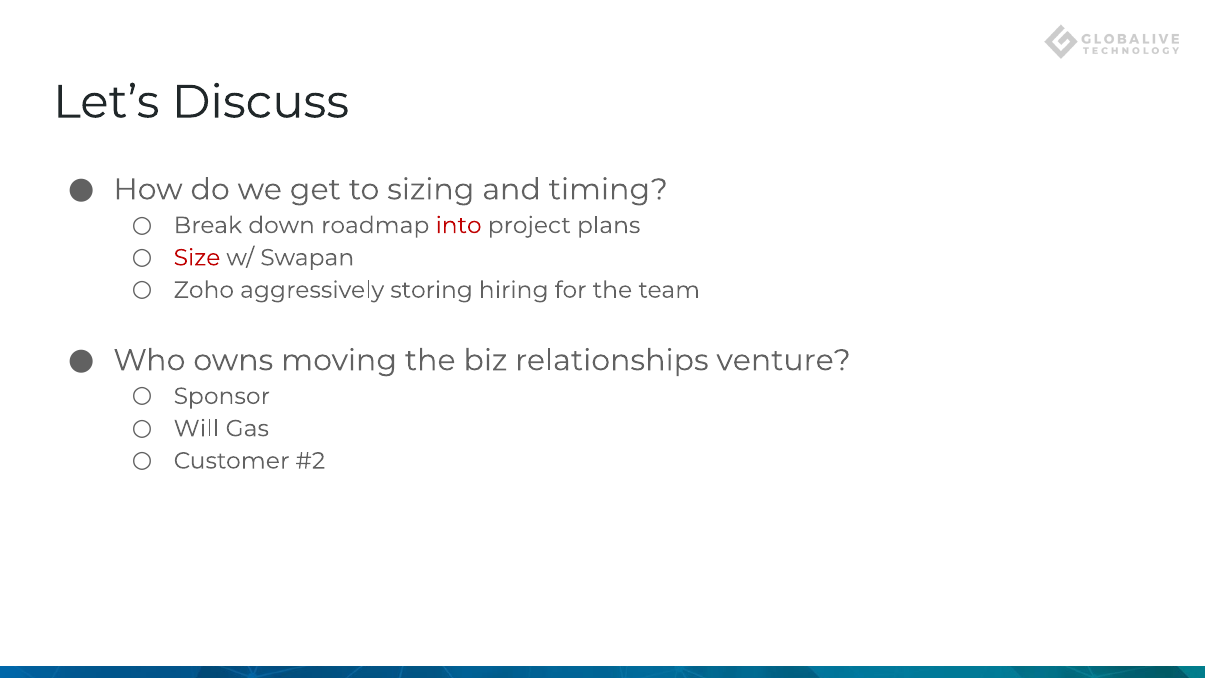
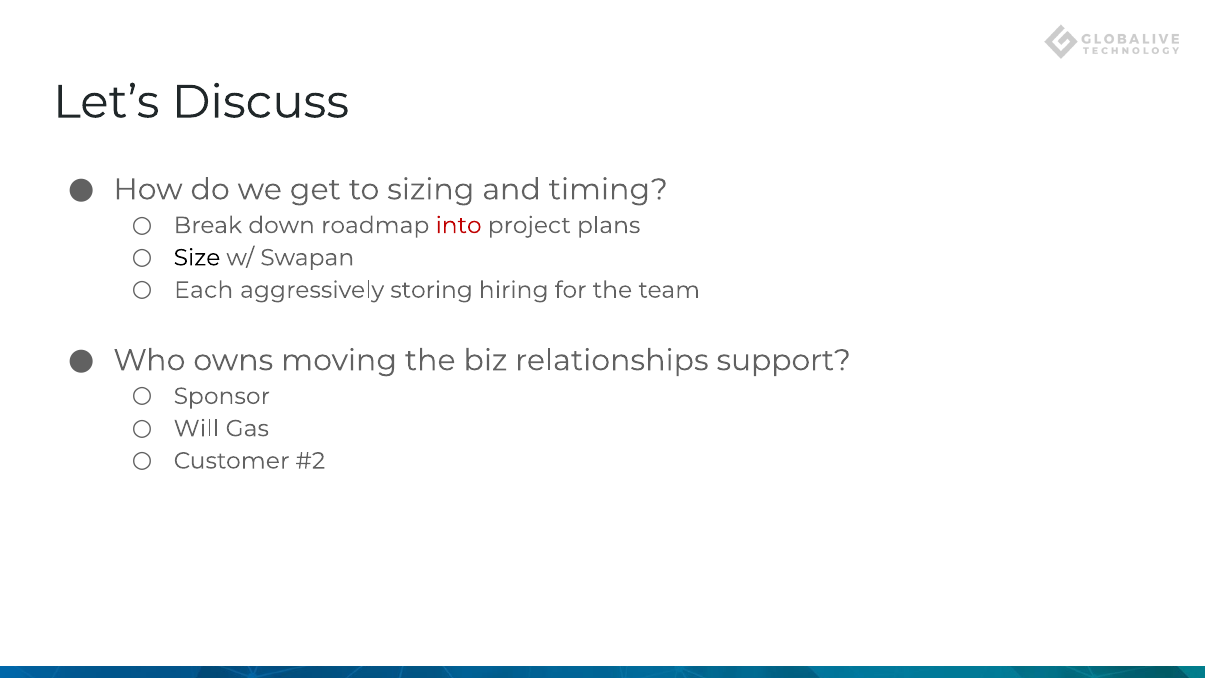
Size colour: red -> black
Zoho: Zoho -> Each
venture: venture -> support
